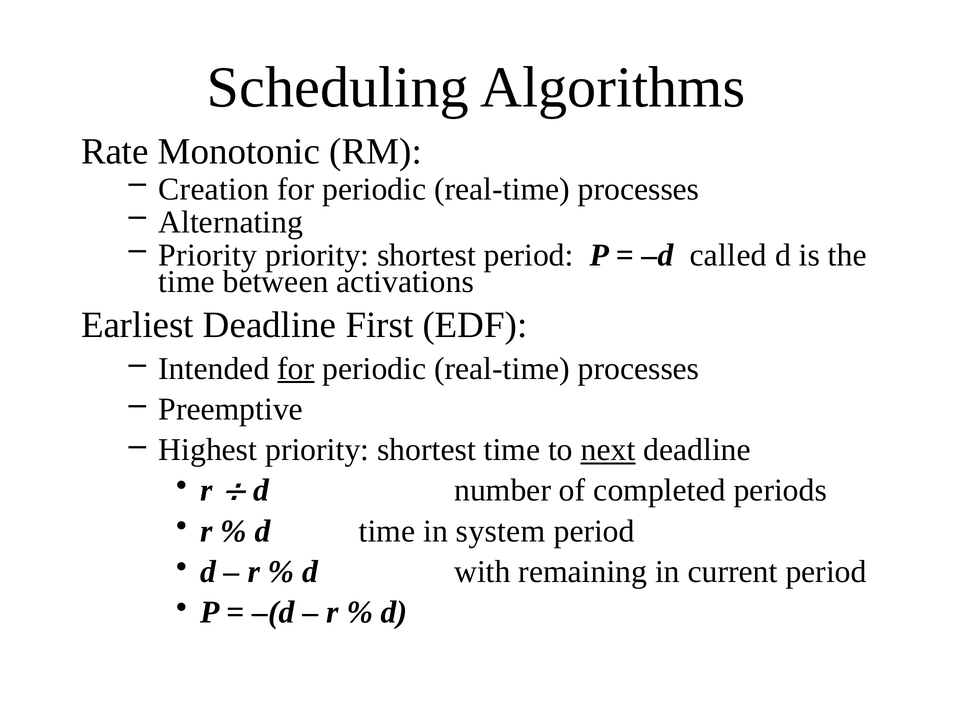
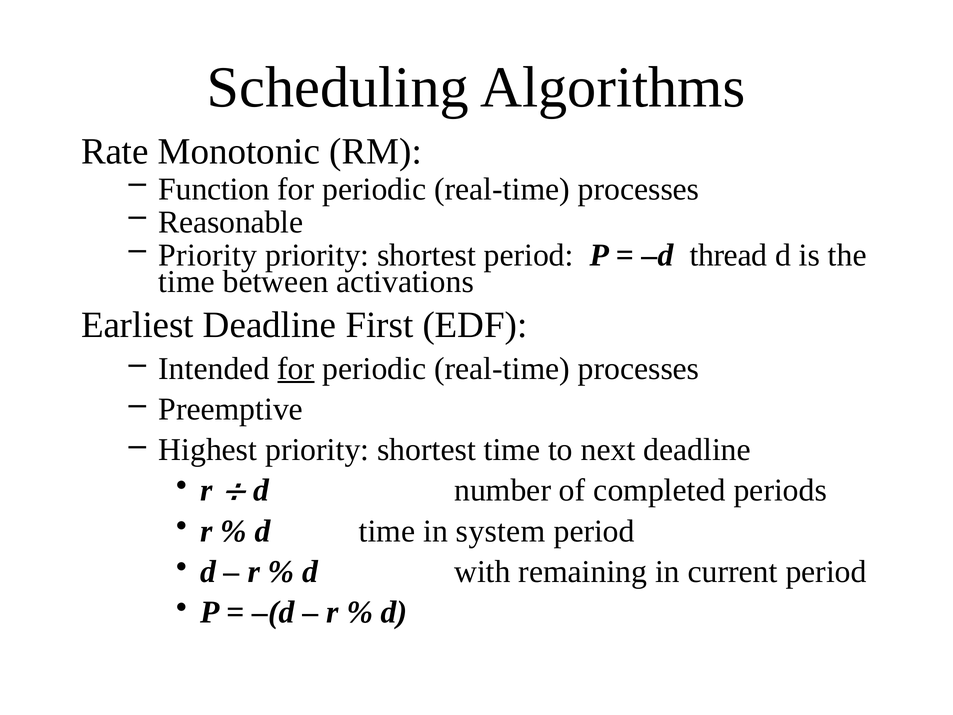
Creation: Creation -> Function
Alternating: Alternating -> Reasonable
called: called -> thread
next underline: present -> none
